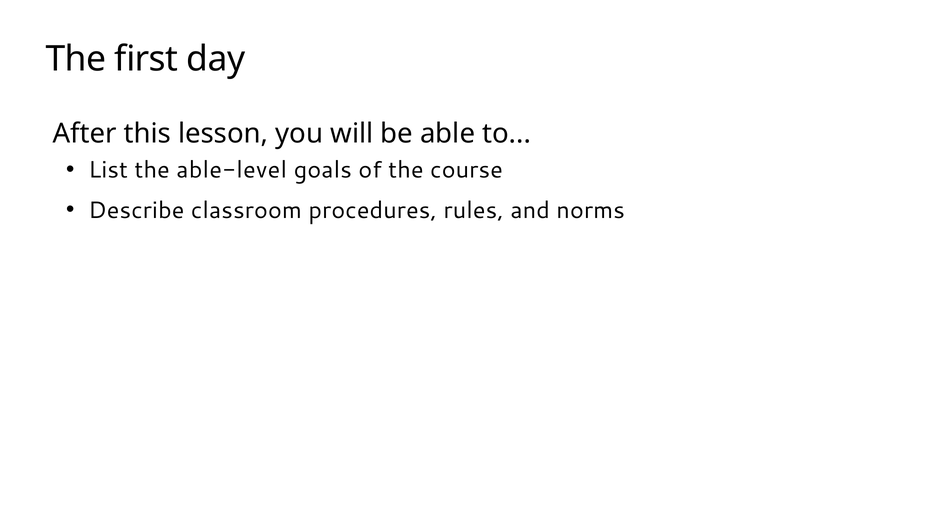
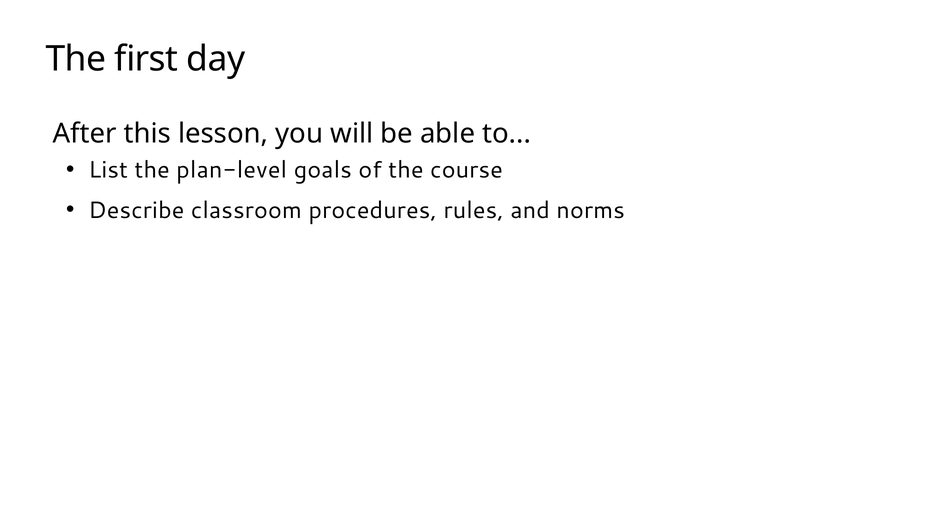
able-level: able-level -> plan-level
